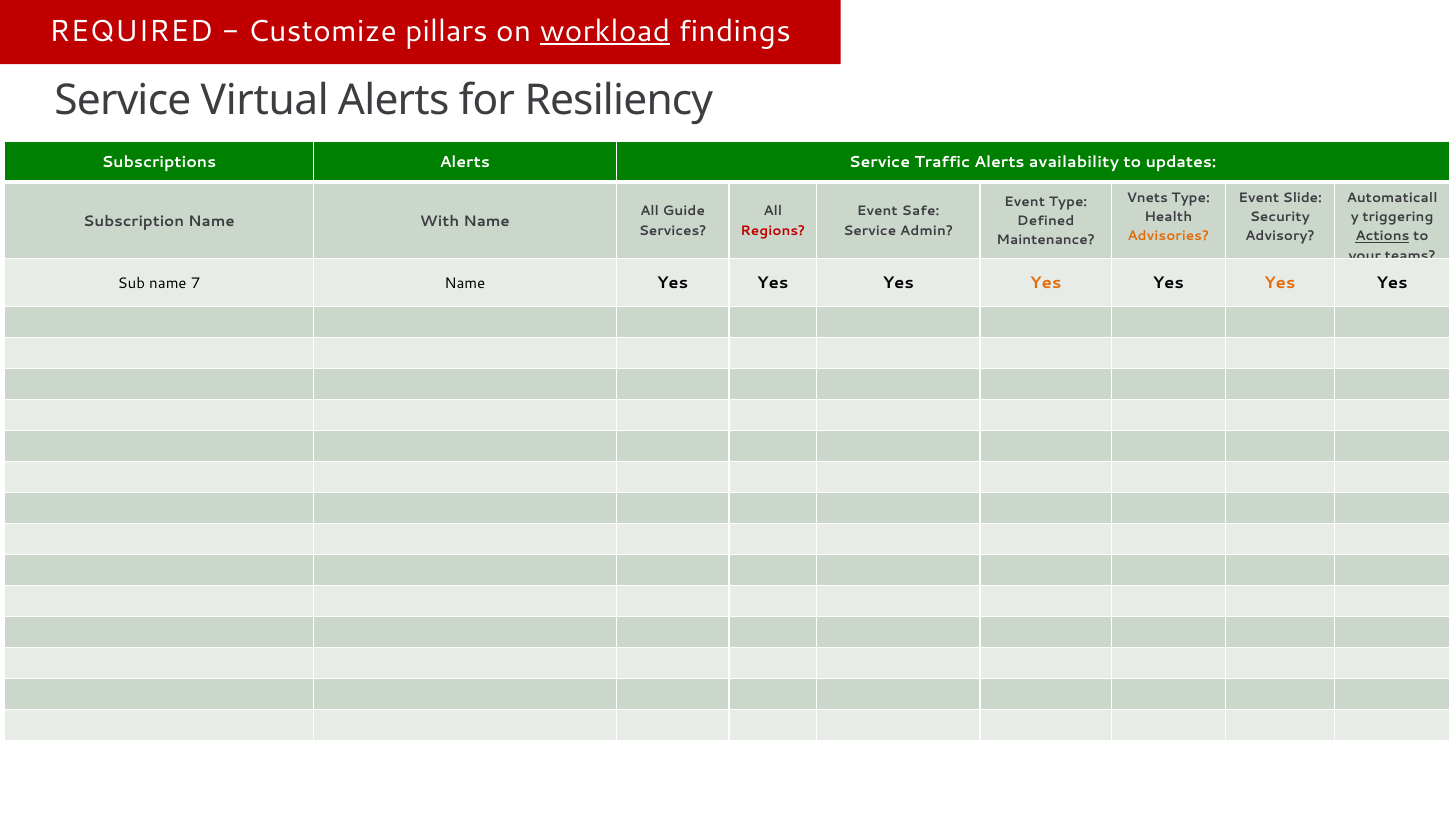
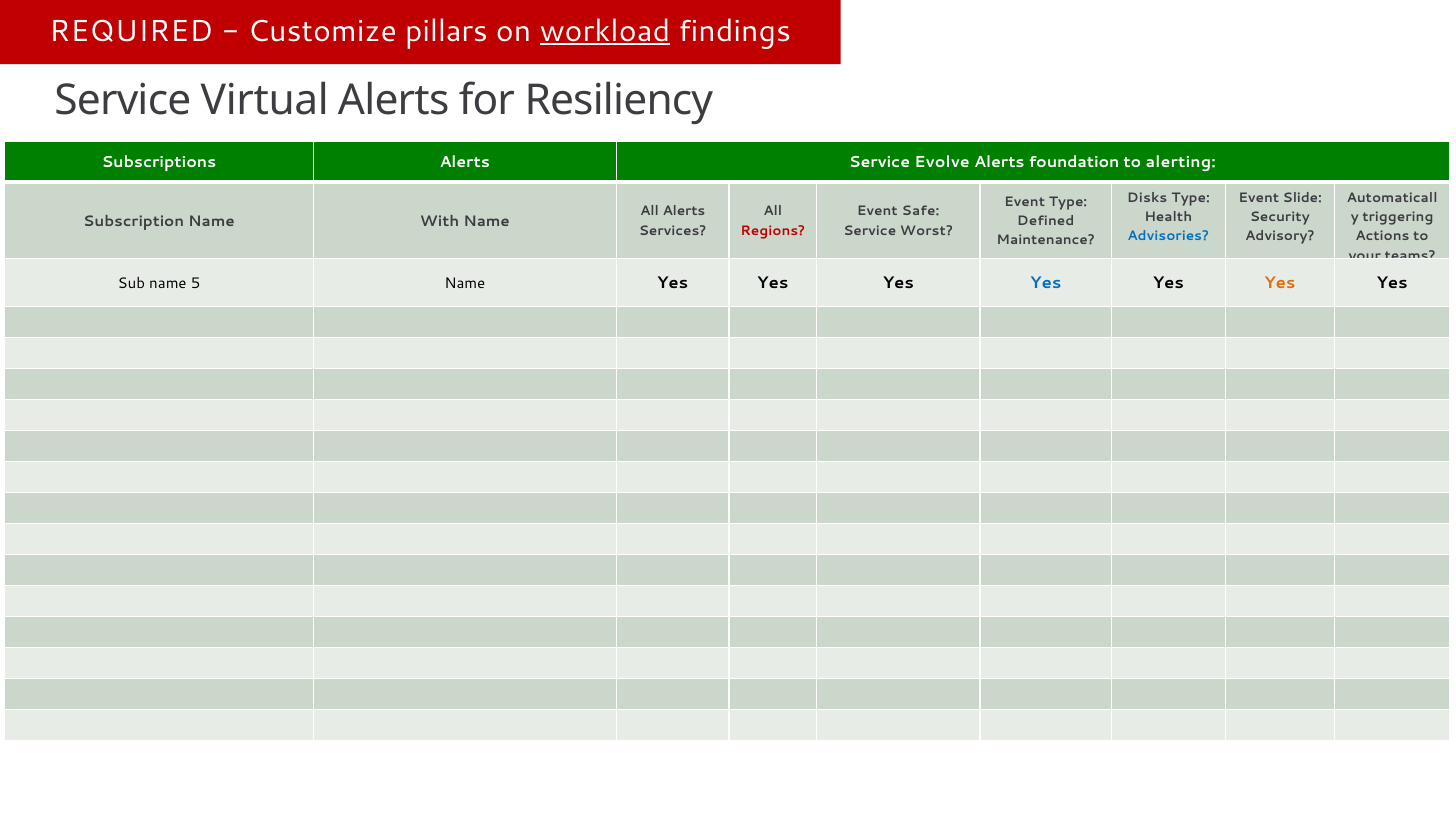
Traffic: Traffic -> Evolve
availability: availability -> foundation
updates: updates -> alerting
Vnets: Vnets -> Disks
All Guide: Guide -> Alerts
Admin: Admin -> Worst
Advisories colour: orange -> blue
Actions underline: present -> none
7: 7 -> 5
Yes at (1046, 283) colour: orange -> blue
